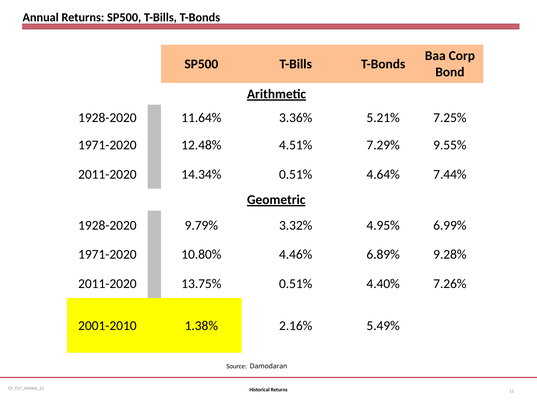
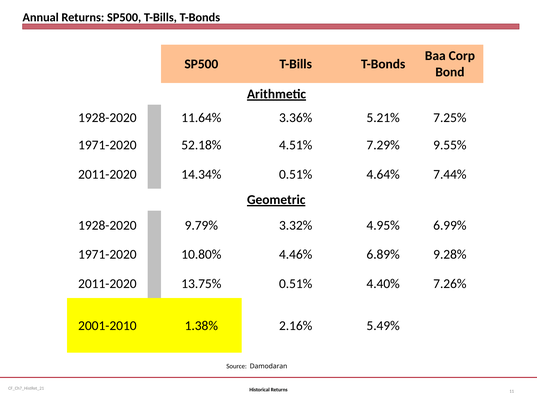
12.48%: 12.48% -> 52.18%
